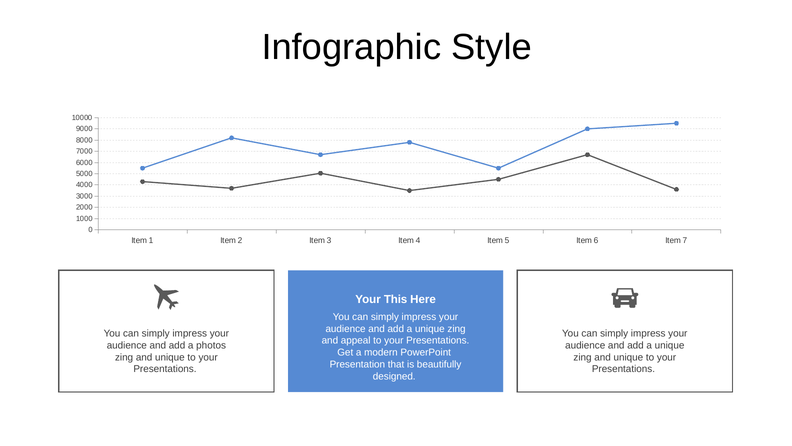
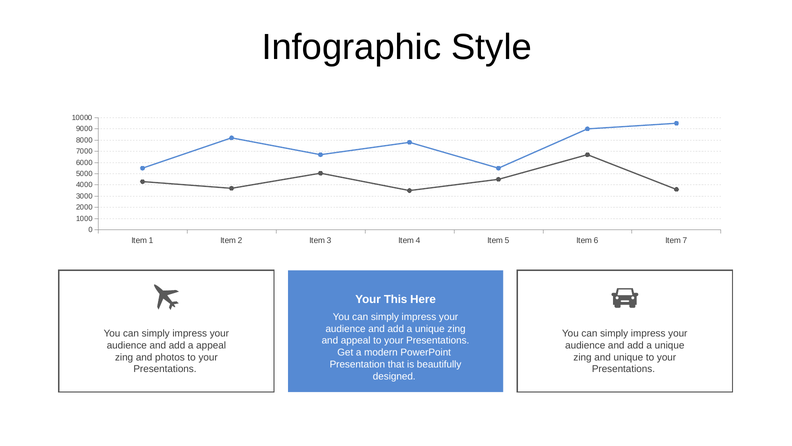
a photos: photos -> appeal
unique at (170, 357): unique -> photos
